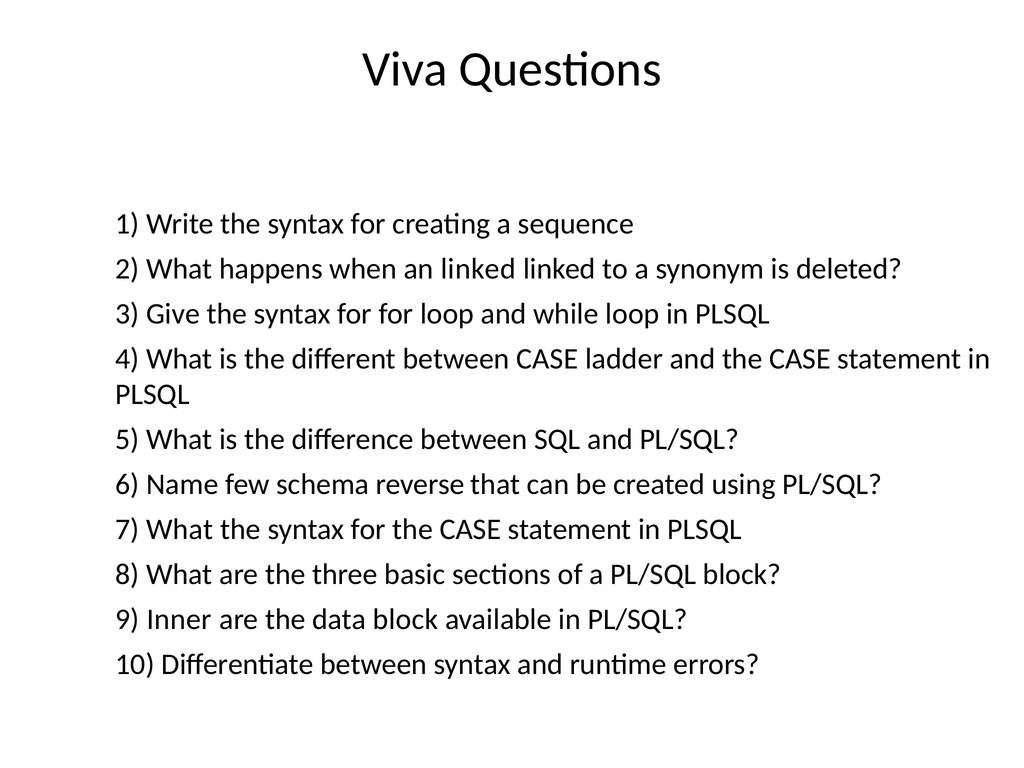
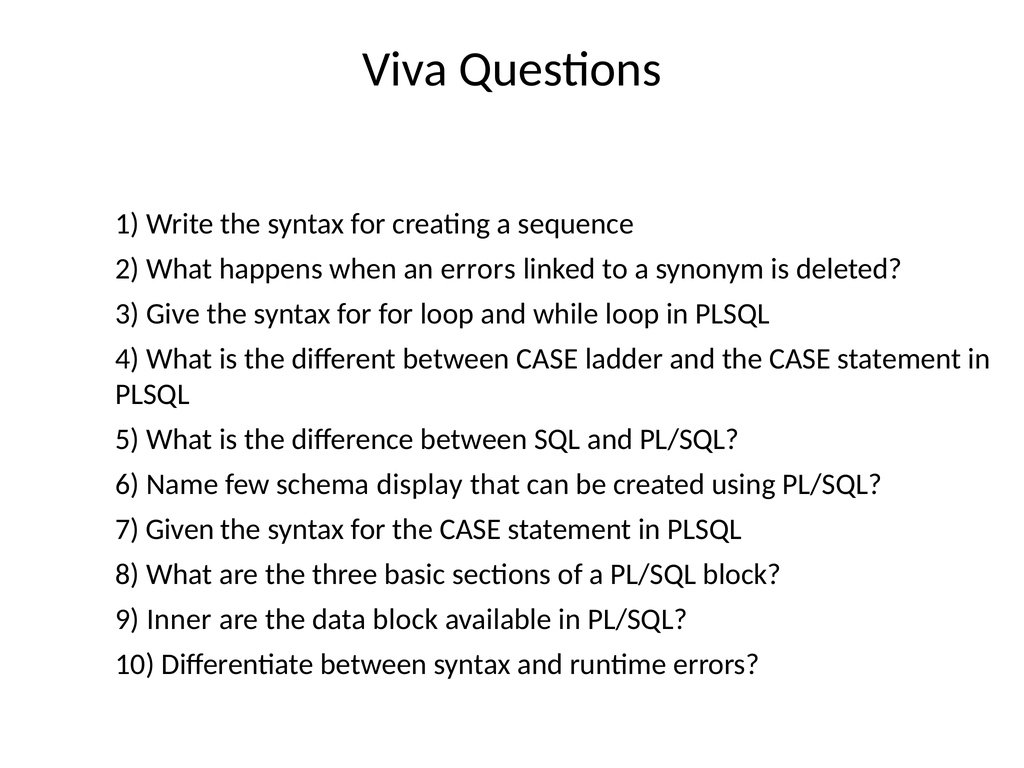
an linked: linked -> errors
reverse: reverse -> display
7 What: What -> Given
